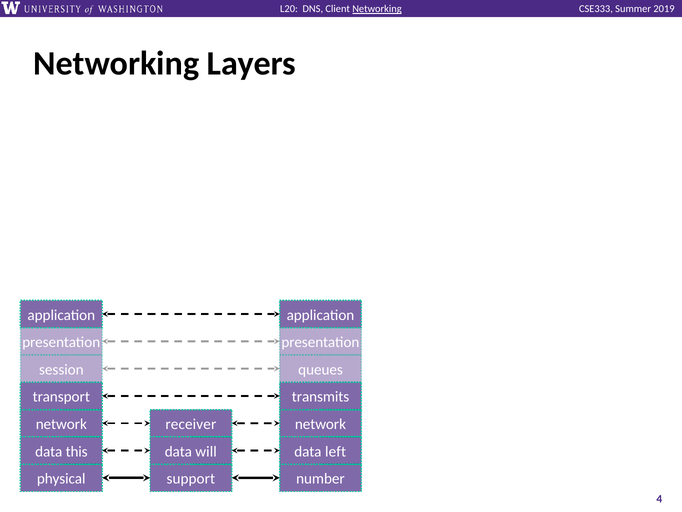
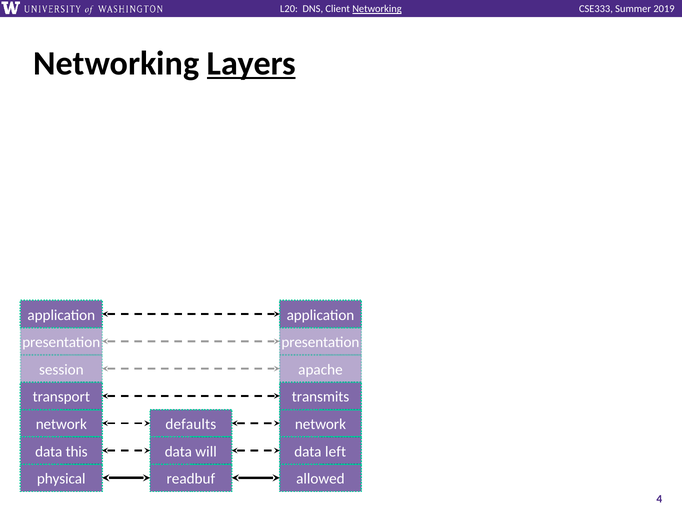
Layers underline: none -> present
queues: queues -> apache
receiver: receiver -> defaults
support: support -> readbuf
number: number -> allowed
